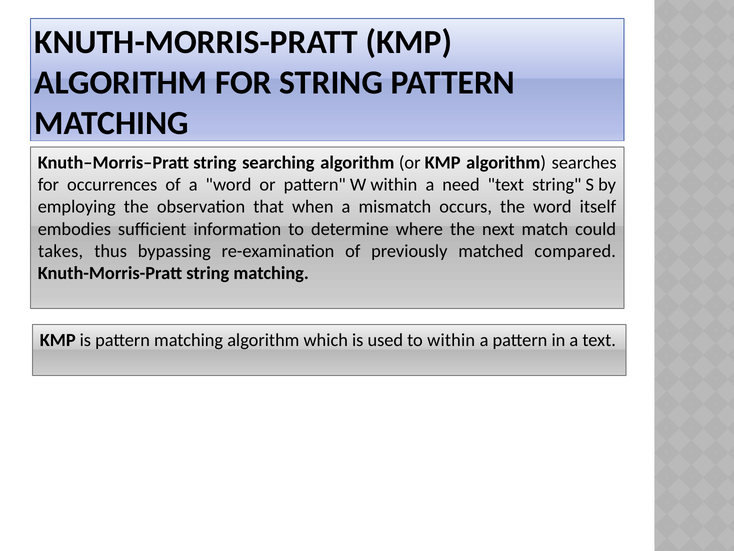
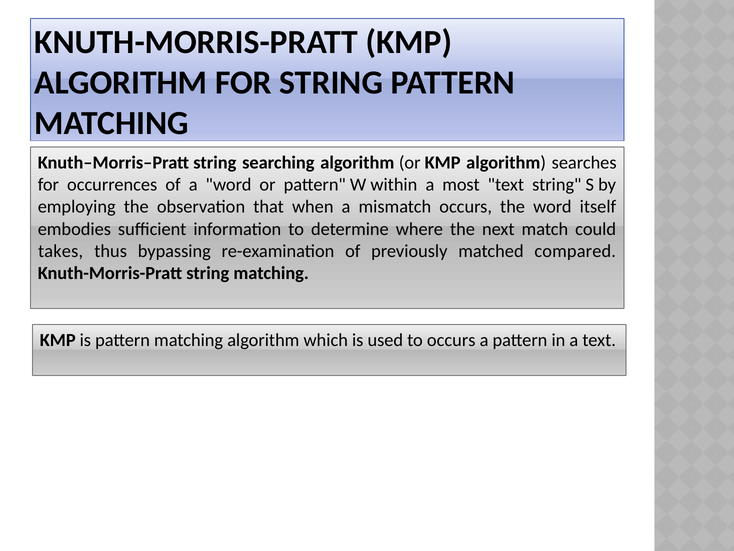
need: need -> most
to within: within -> occurs
